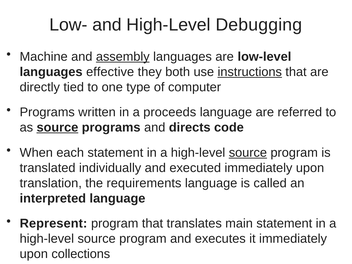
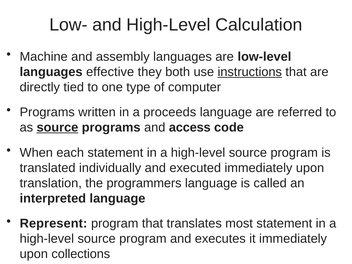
Debugging: Debugging -> Calculation
assembly underline: present -> none
directs: directs -> access
source at (248, 153) underline: present -> none
requirements: requirements -> programmers
main: main -> most
